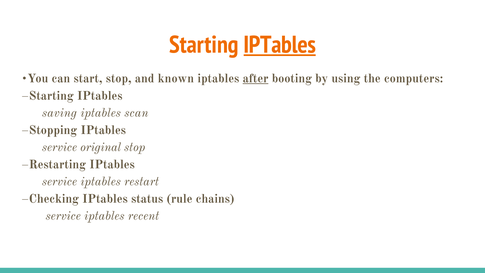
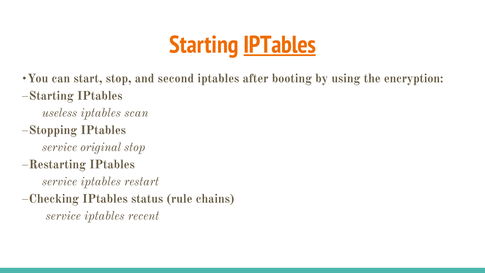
known: known -> second
after underline: present -> none
computers: computers -> encryption
saving: saving -> useless
